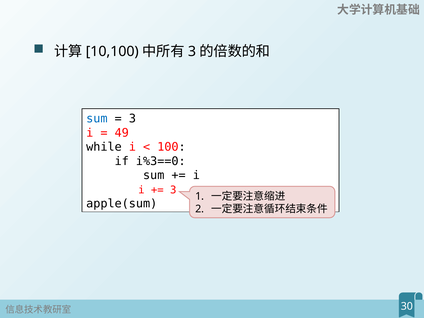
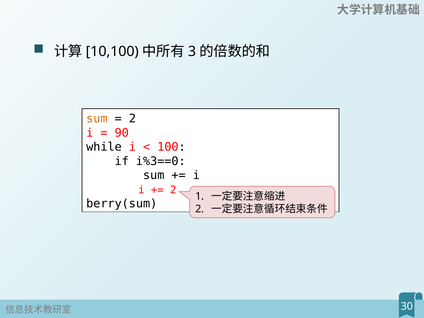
sum at (97, 119) colour: blue -> orange
3 at (132, 119): 3 -> 2
49: 49 -> 90
3 at (173, 190): 3 -> 2
apple(sum: apple(sum -> berry(sum
